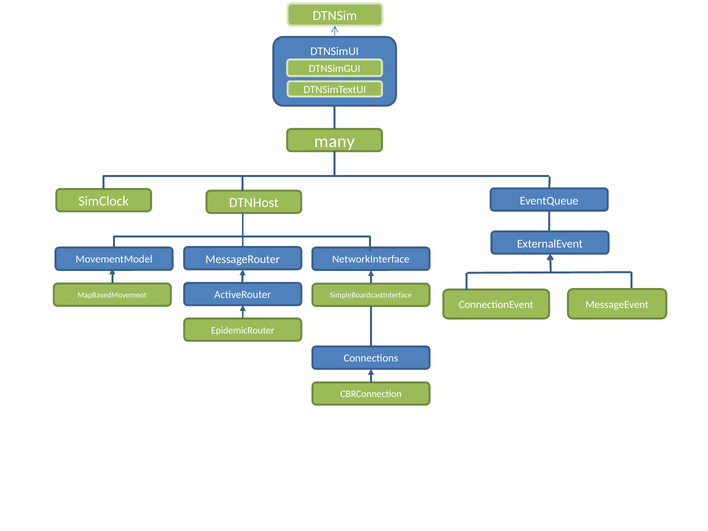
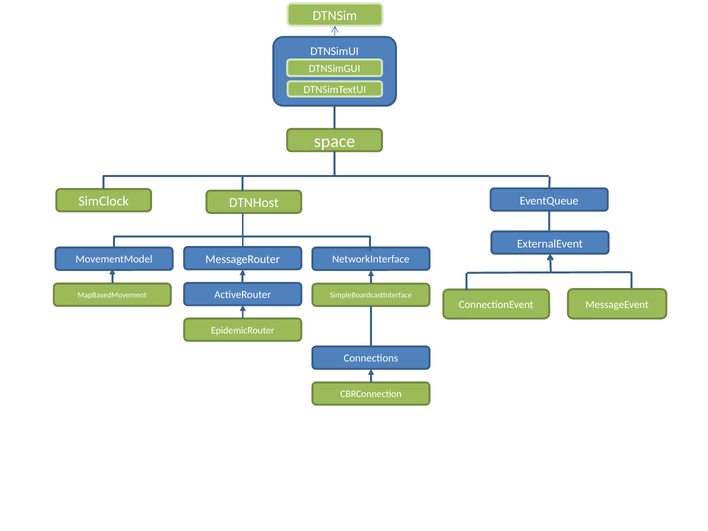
many: many -> space
